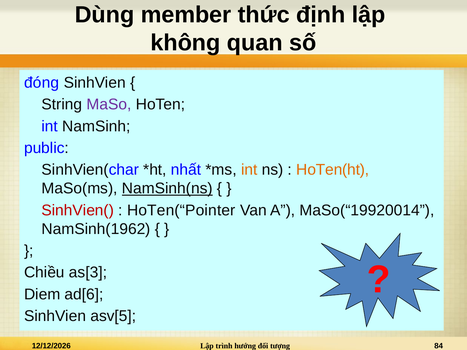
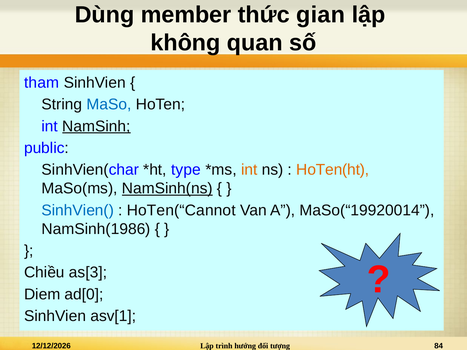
định: định -> gian
đóng: đóng -> tham
MaSo colour: purple -> blue
NamSinh underline: none -> present
nhất: nhất -> type
SinhVien( colour: red -> blue
HoTen(“Pointer: HoTen(“Pointer -> HoTen(“Cannot
NamSinh(1962: NamSinh(1962 -> NamSinh(1986
ad[6: ad[6 -> ad[0
asv[5: asv[5 -> asv[1
